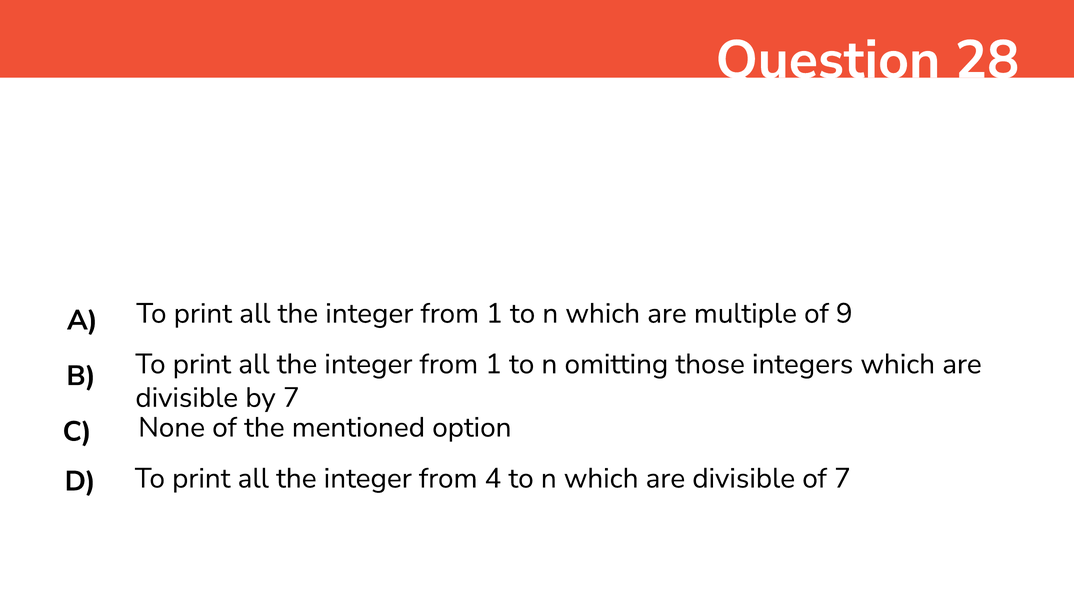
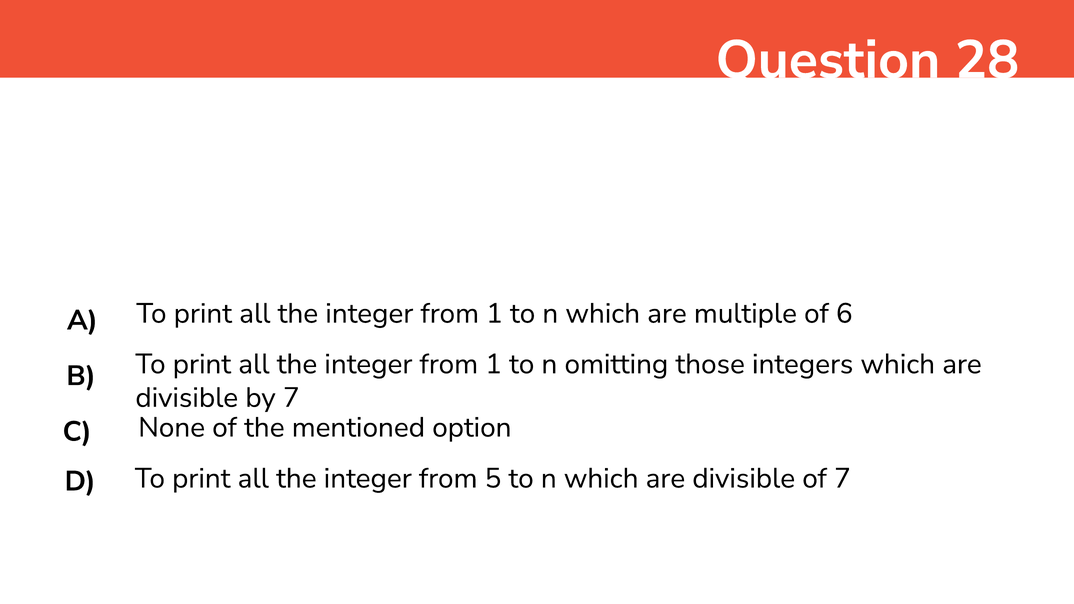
9: 9 -> 6
4: 4 -> 5
